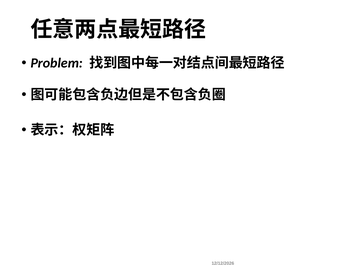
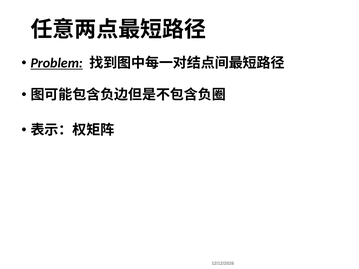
Problem underline: none -> present
